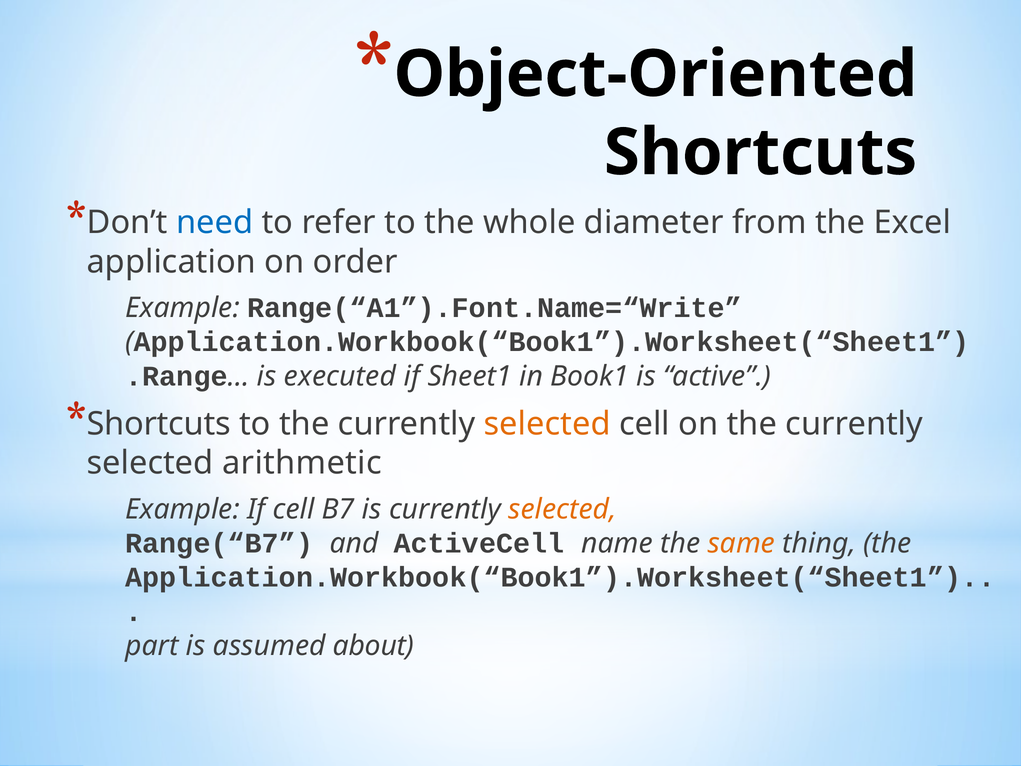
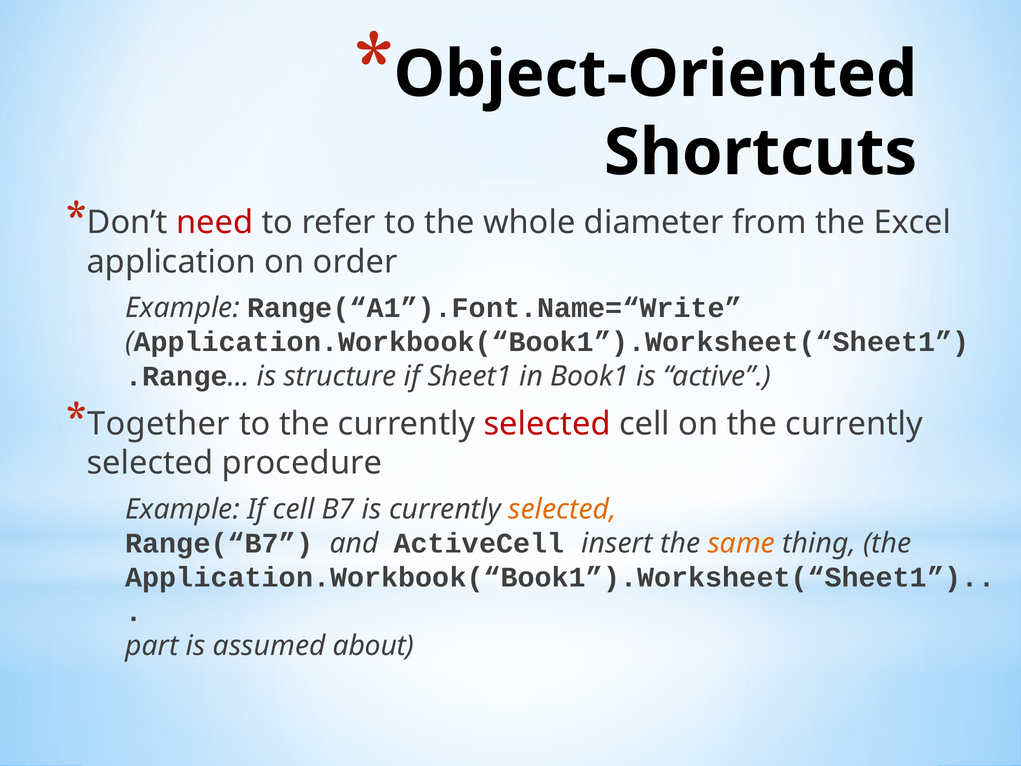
need colour: blue -> red
executed: executed -> structure
Shortcuts at (159, 424): Shortcuts -> Together
selected at (547, 424) colour: orange -> red
arithmetic: arithmetic -> procedure
name: name -> insert
